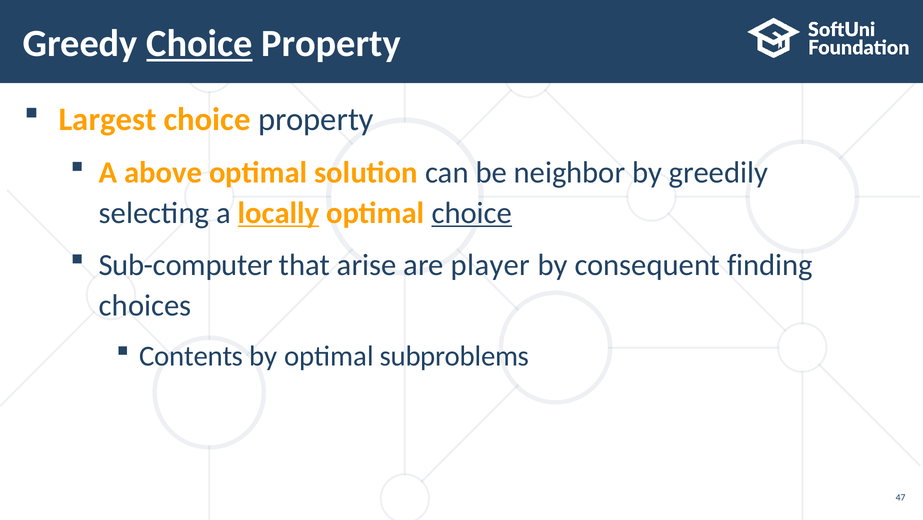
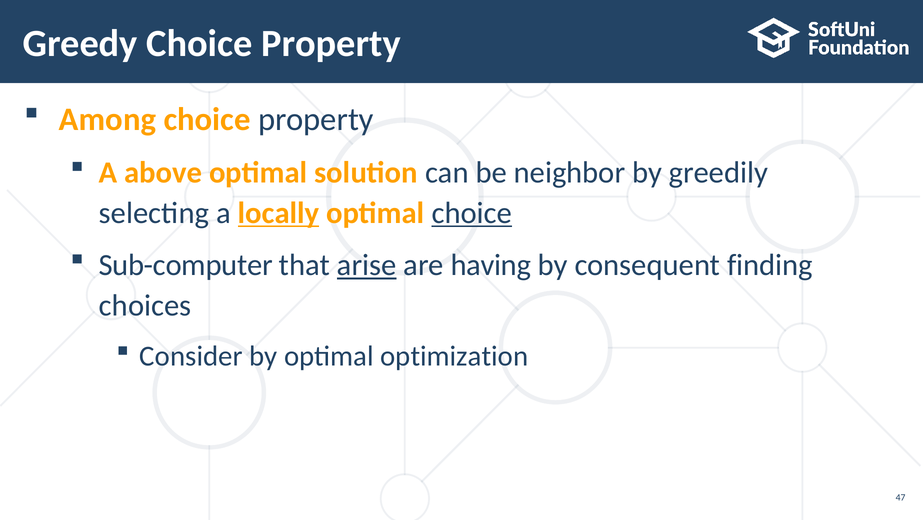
Choice at (199, 44) underline: present -> none
Largest: Largest -> Among
arise underline: none -> present
player: player -> having
Contents: Contents -> Consider
subproblems: subproblems -> optimization
